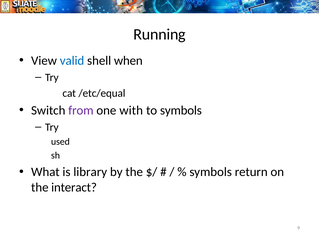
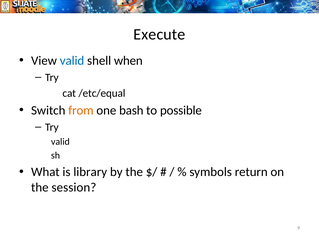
Running: Running -> Execute
from colour: purple -> orange
with: with -> bash
to symbols: symbols -> possible
used at (60, 142): used -> valid
interact: interact -> session
